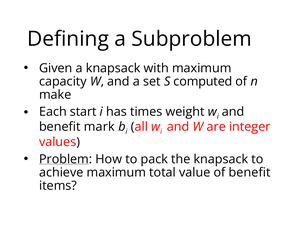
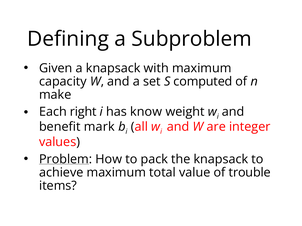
start: start -> right
times: times -> know
of benefit: benefit -> trouble
